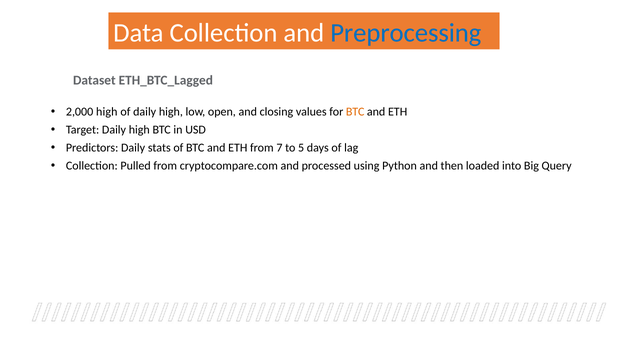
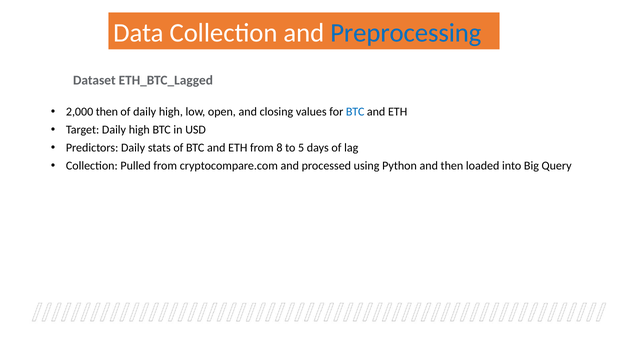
2,000 high: high -> then
BTC at (355, 112) colour: orange -> blue
7: 7 -> 8
